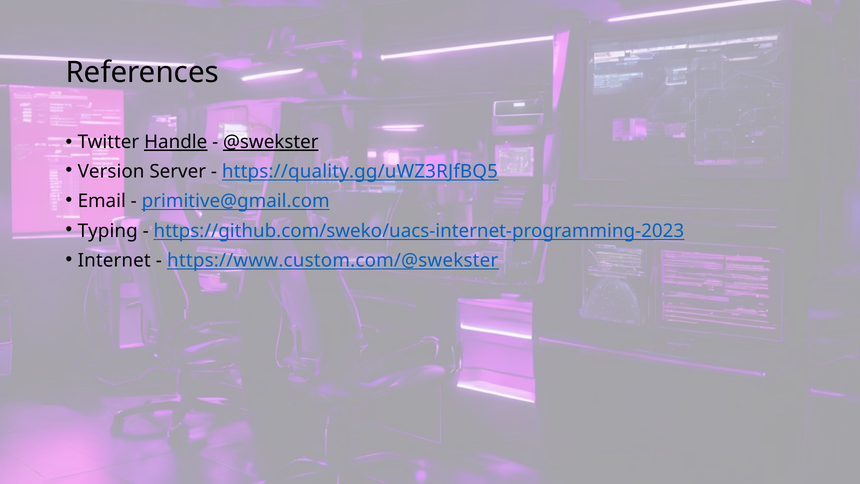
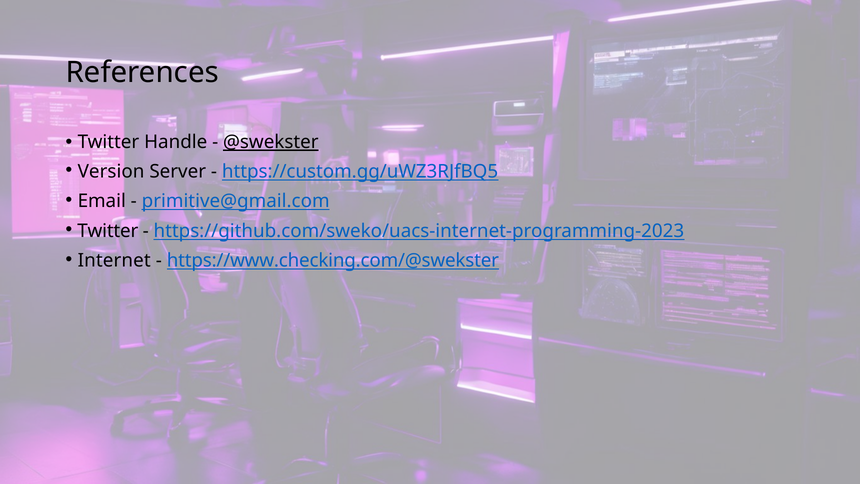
Handle underline: present -> none
https://quality.gg/uWZ3RJfBQ5: https://quality.gg/uWZ3RJfBQ5 -> https://custom.gg/uWZ3RJfBQ5
Typing at (108, 231): Typing -> Twitter
https://www.custom.com/@swekster: https://www.custom.com/@swekster -> https://www.checking.com/@swekster
